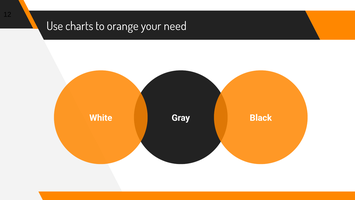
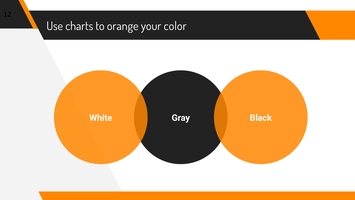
need: need -> color
